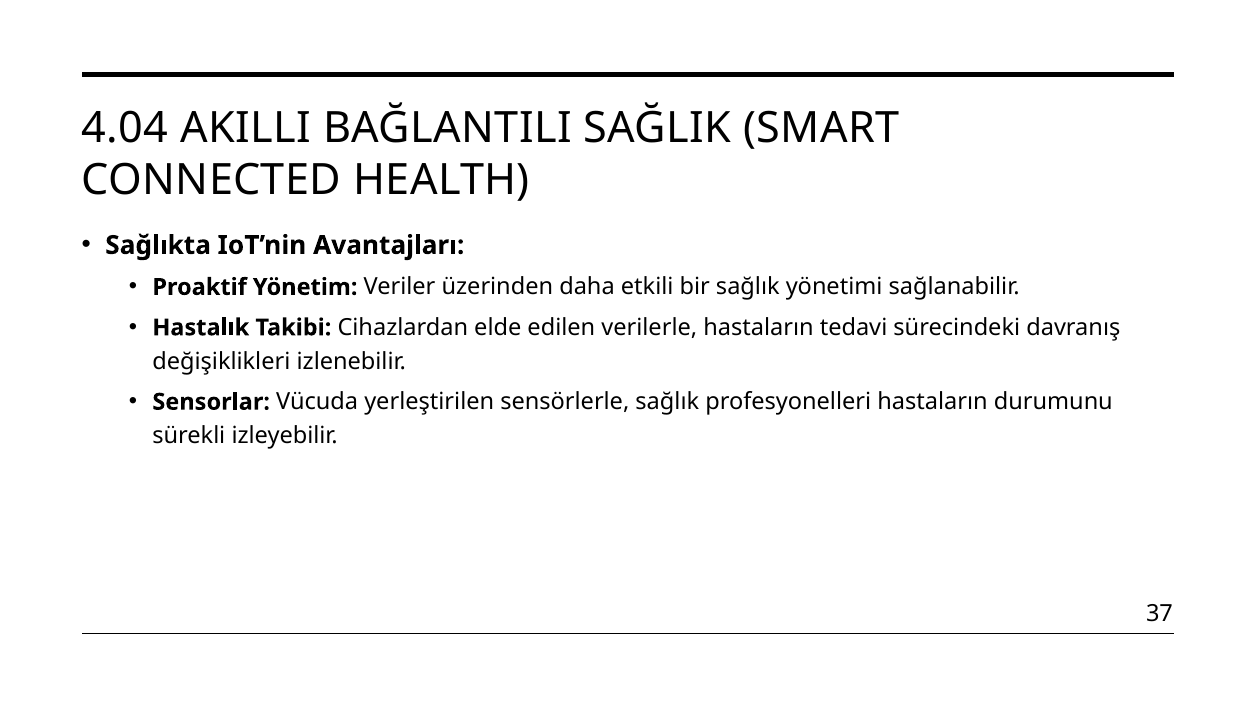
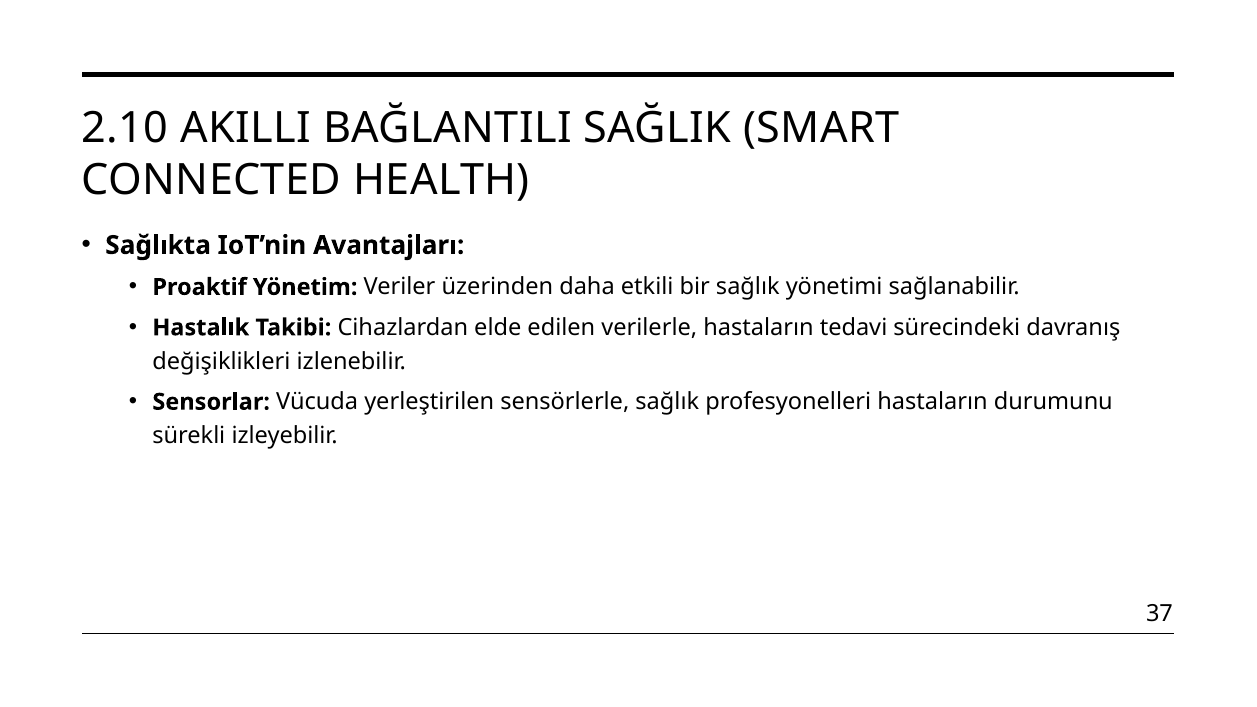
4.04: 4.04 -> 2.10
